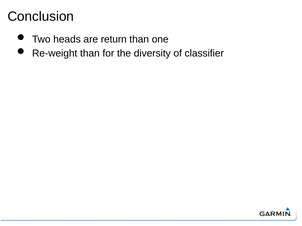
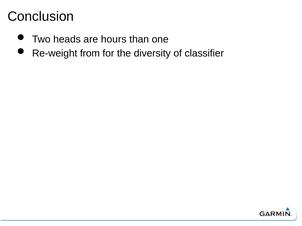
return: return -> hours
Re-weight than: than -> from
